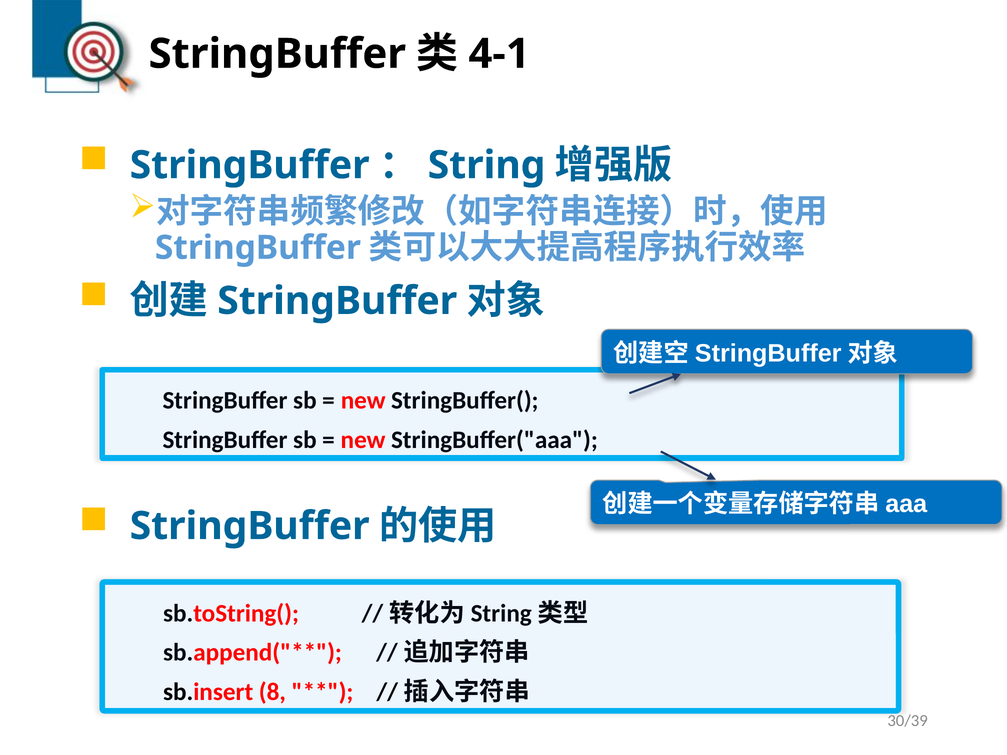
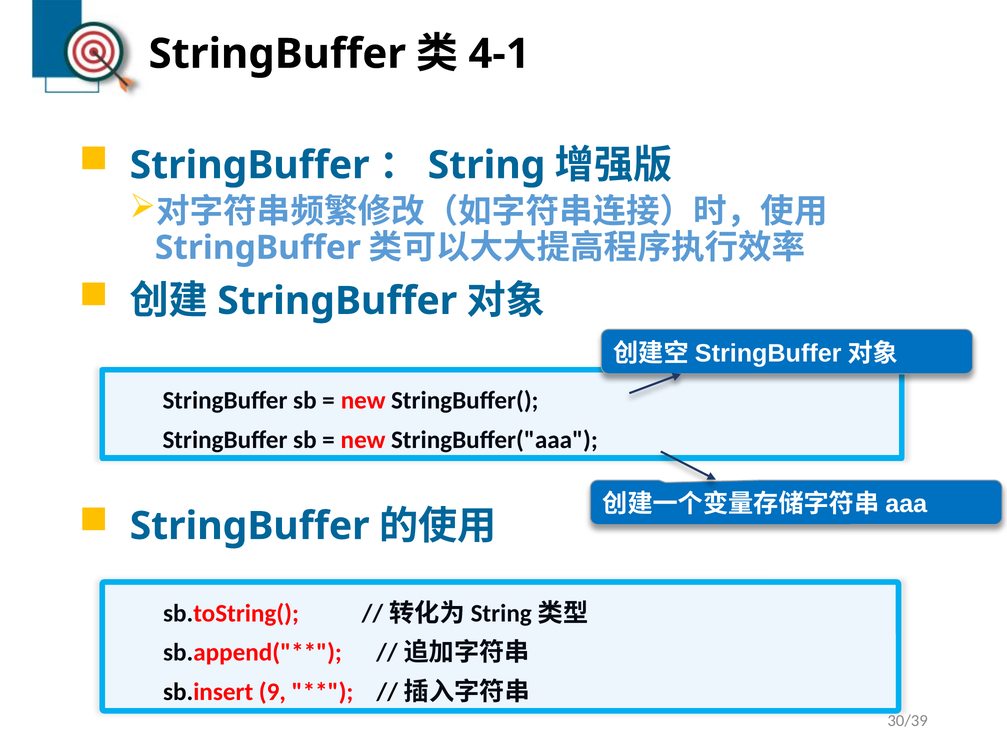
8: 8 -> 9
